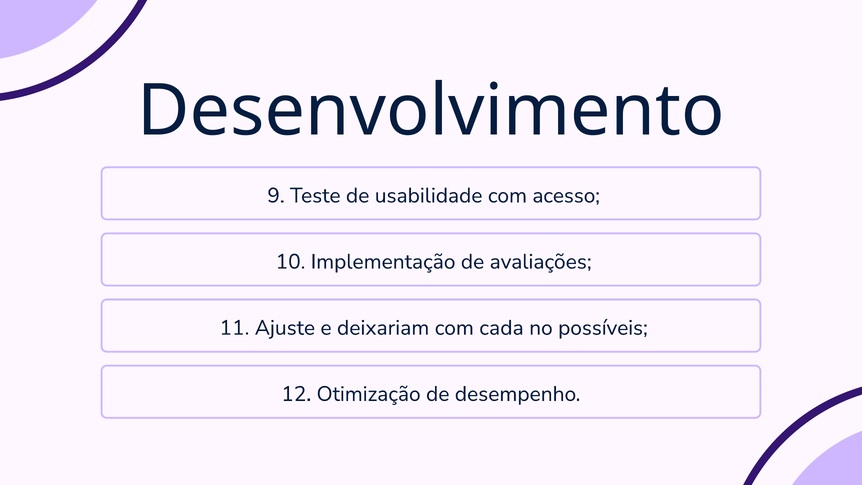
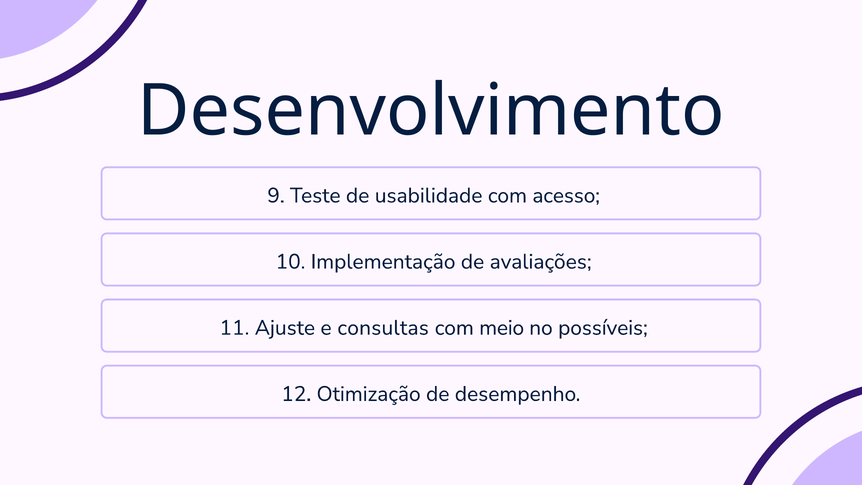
deixariam: deixariam -> consultas
cada: cada -> meio
